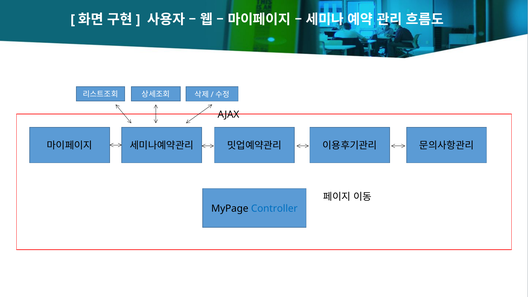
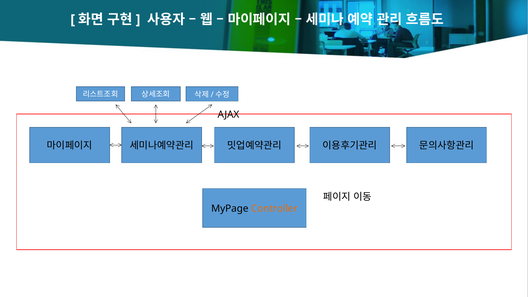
Controller colour: blue -> orange
